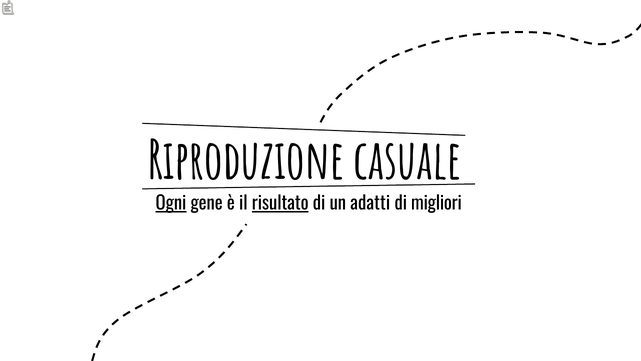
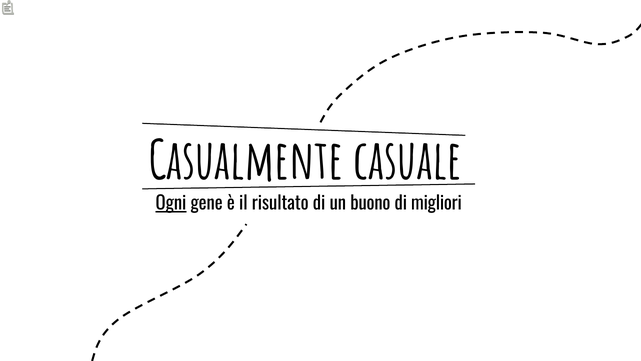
Riproduzione: Riproduzione -> Casualmente
risultato underline: present -> none
adatti: adatti -> buono
